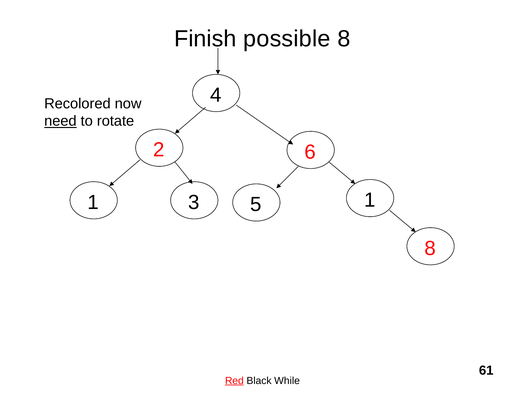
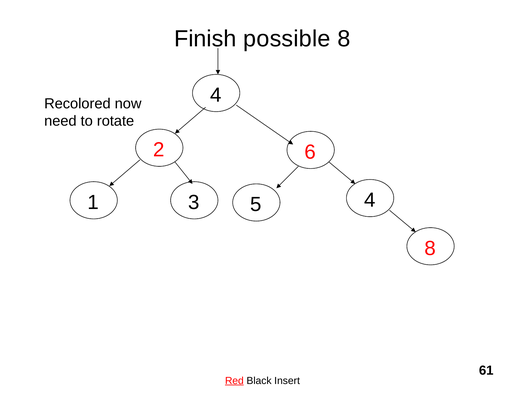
need underline: present -> none
5 1: 1 -> 4
While: While -> Insert
